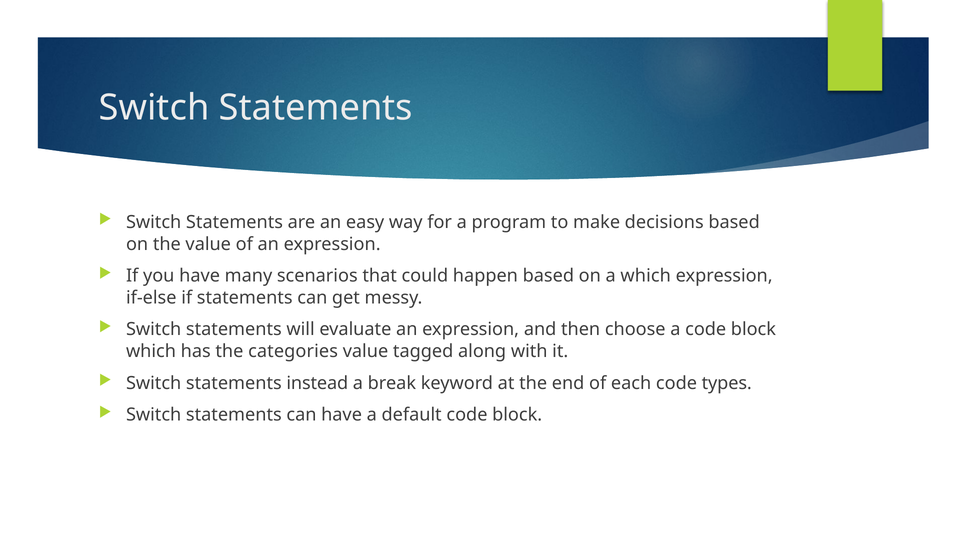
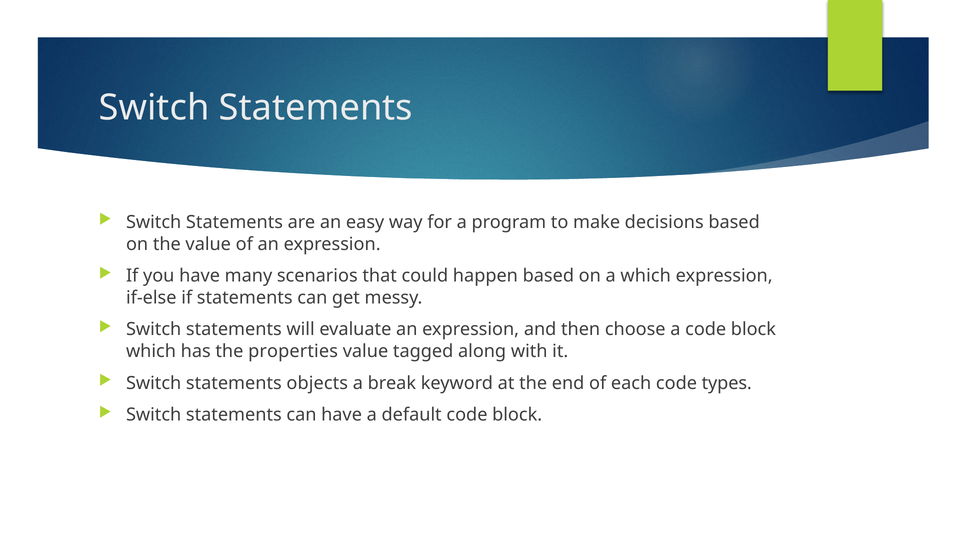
categories: categories -> properties
instead: instead -> objects
